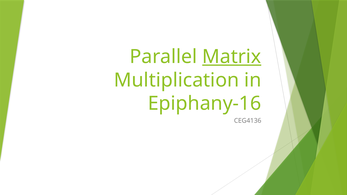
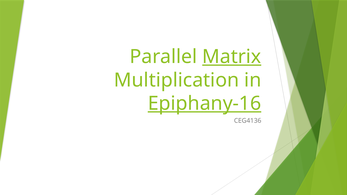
Epiphany-16 underline: none -> present
